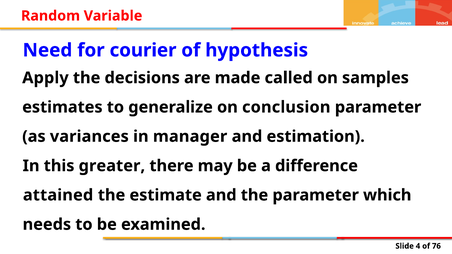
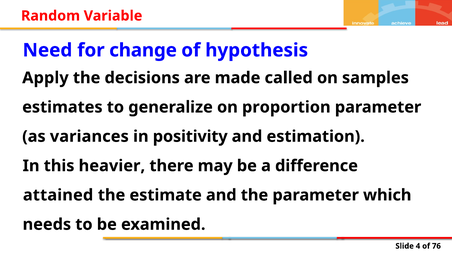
courier: courier -> change
conclusion: conclusion -> proportion
manager: manager -> positivity
greater: greater -> heavier
